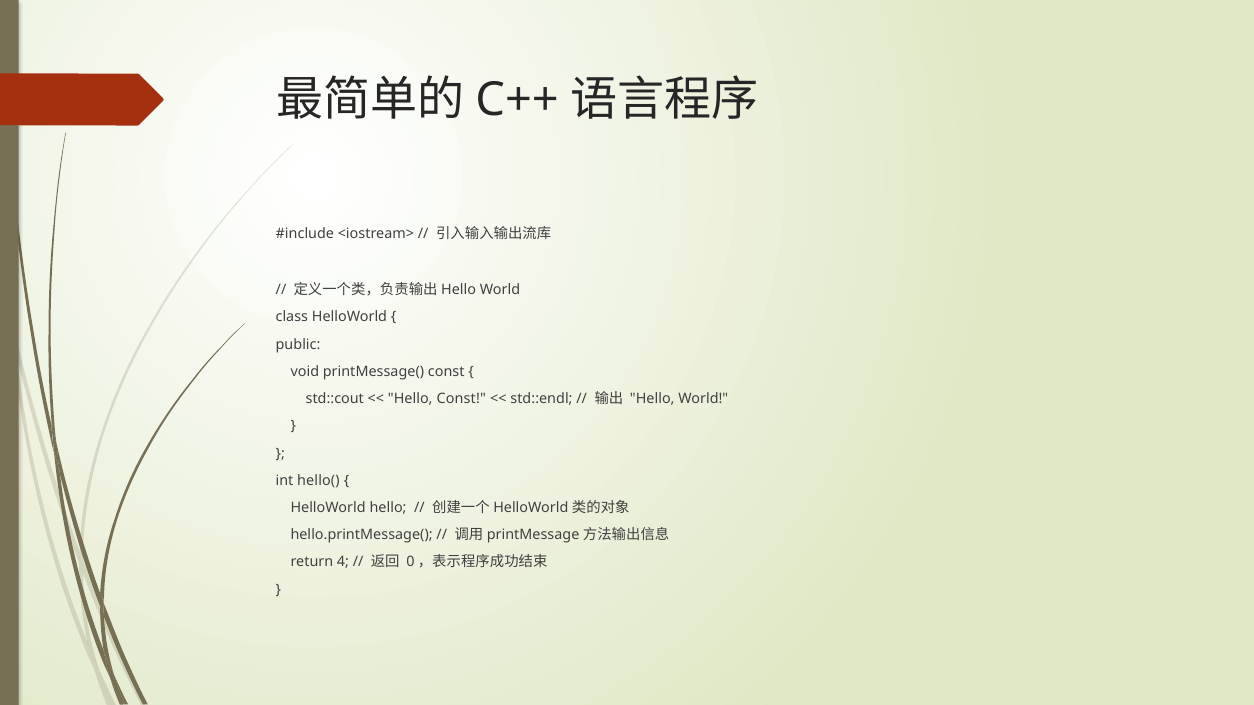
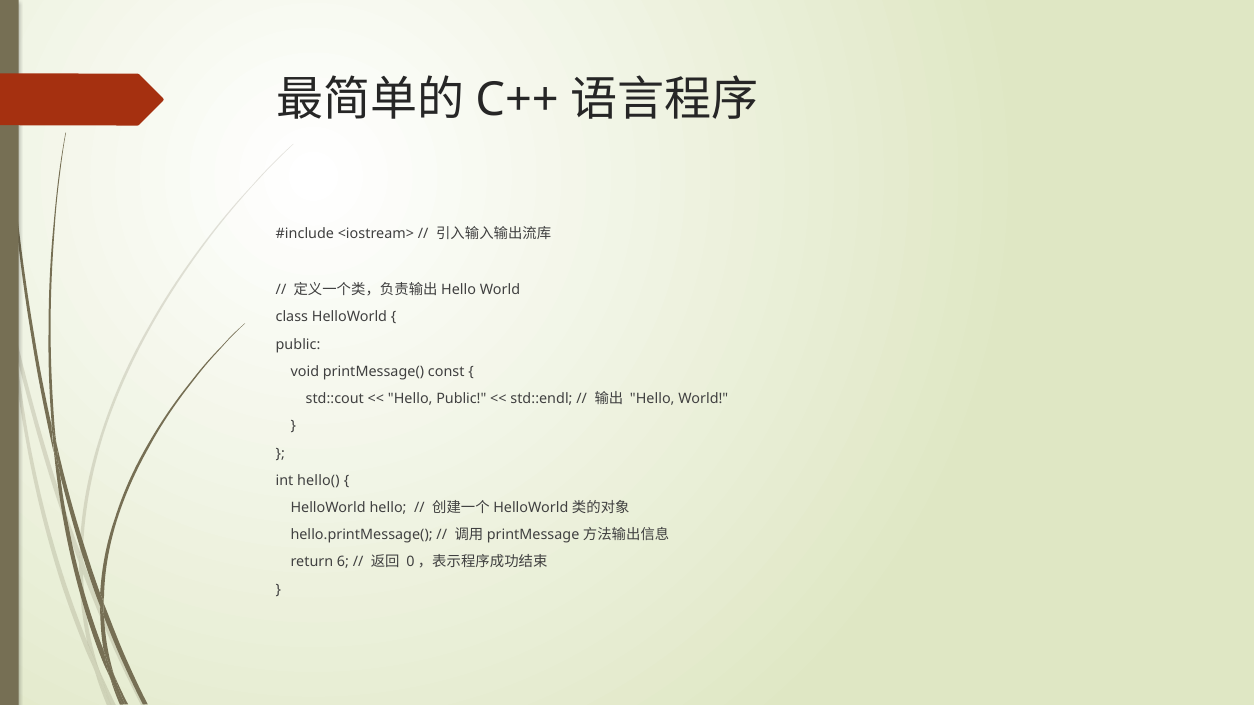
Hello Const: Const -> Public
4: 4 -> 6
